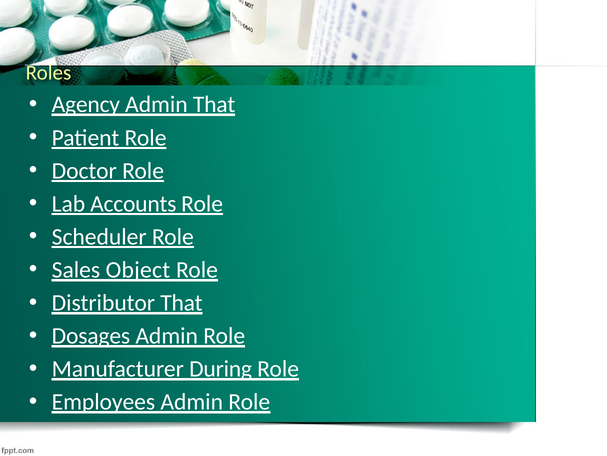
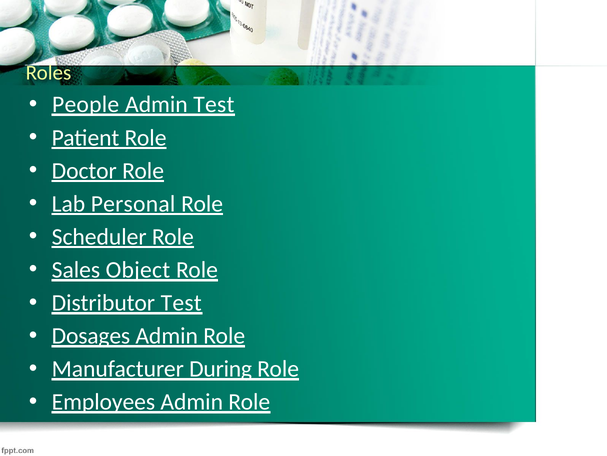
Agency: Agency -> People
Admin That: That -> Test
Accounts: Accounts -> Personal
Distributor That: That -> Test
